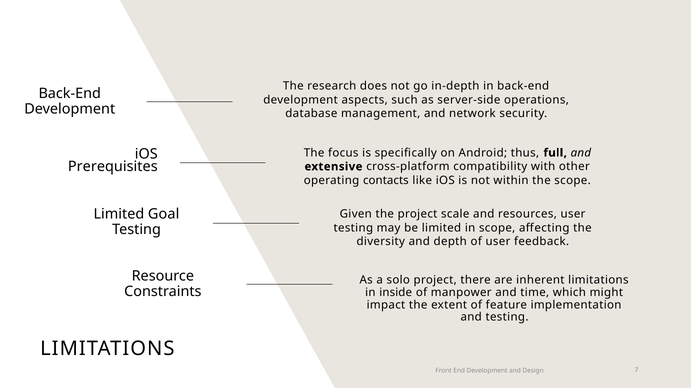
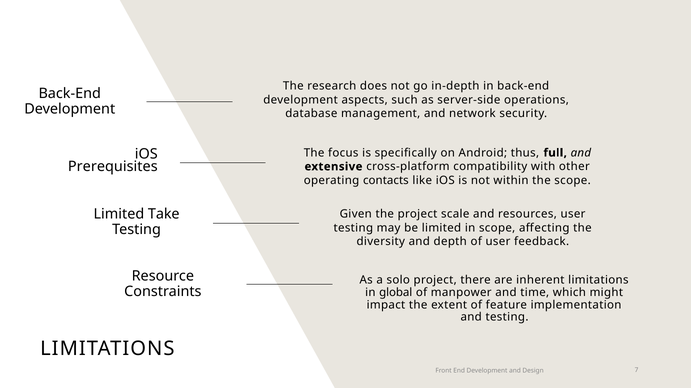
Goal: Goal -> Take
inside: inside -> global
